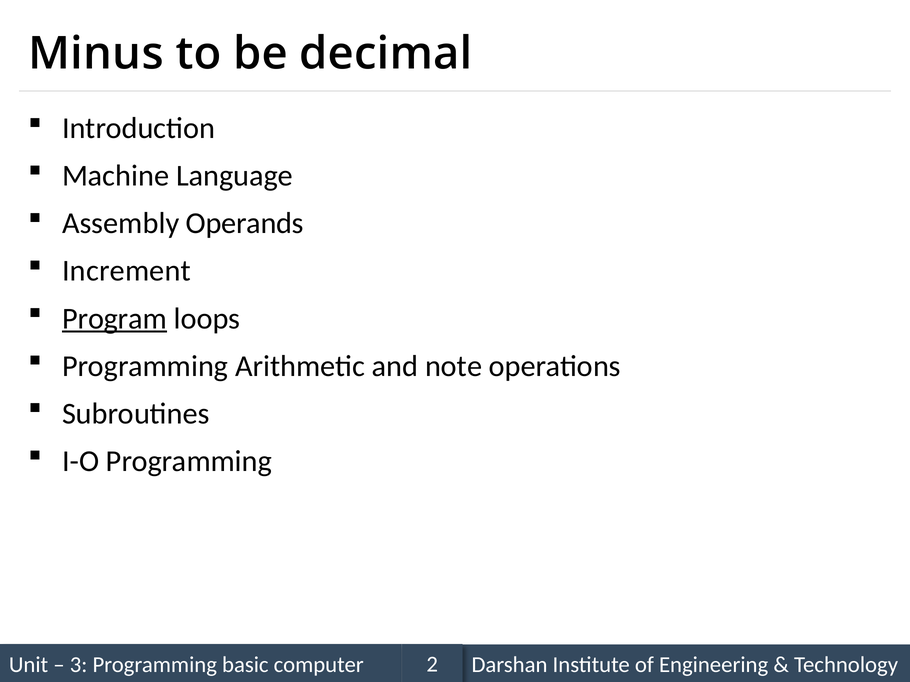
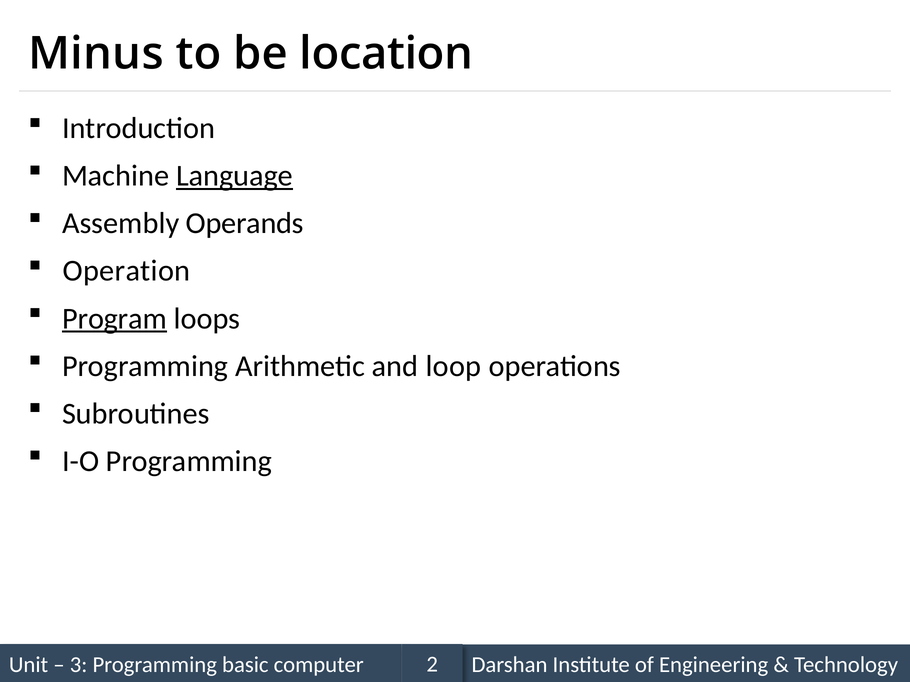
decimal: decimal -> location
Language underline: none -> present
Increment: Increment -> Operation
note: note -> loop
